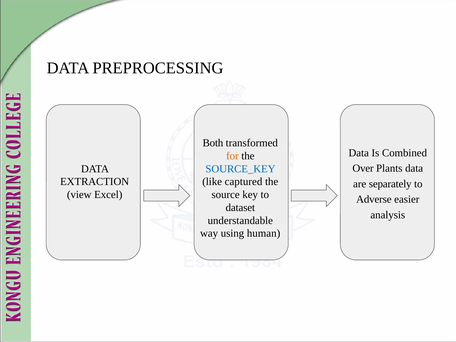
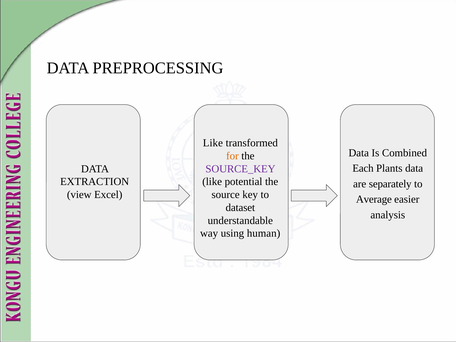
Both at (213, 143): Both -> Like
Over: Over -> Each
SOURCE_KEY colour: blue -> purple
captured: captured -> potential
Adverse: Adverse -> Average
